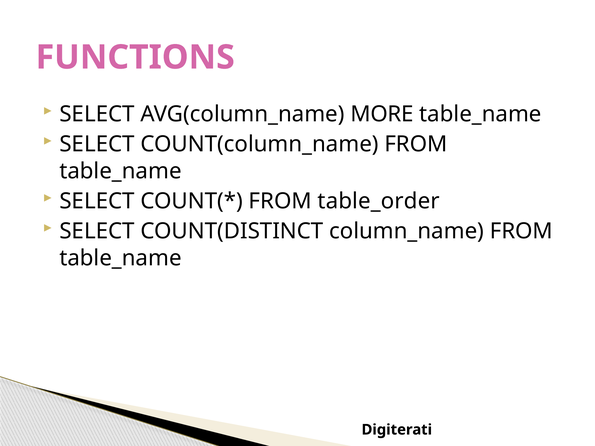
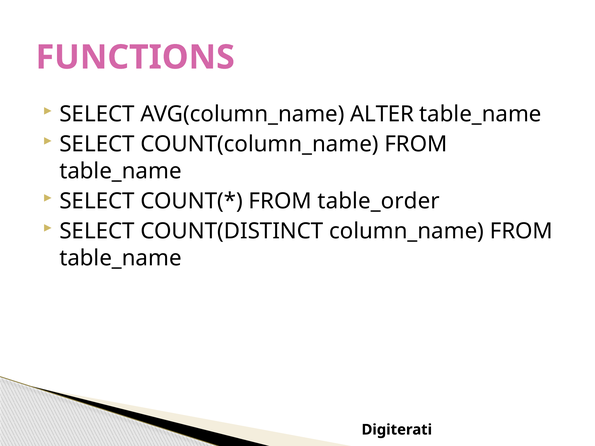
MORE: MORE -> ALTER
